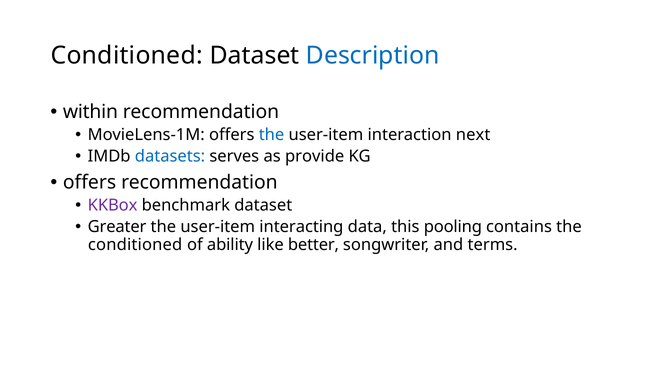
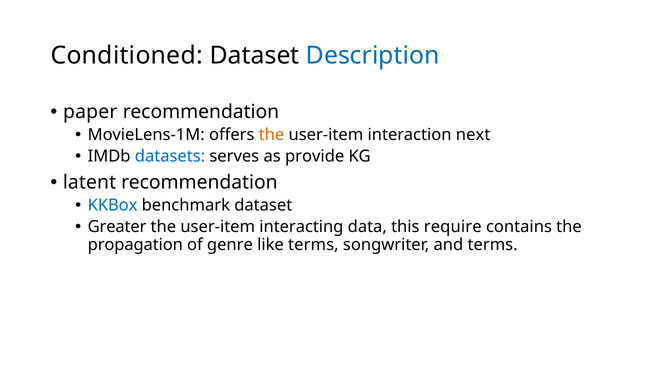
within: within -> paper
the at (272, 135) colour: blue -> orange
offers at (90, 182): offers -> latent
KKBox colour: purple -> blue
pooling: pooling -> require
conditioned at (135, 244): conditioned -> propagation
ability: ability -> genre
like better: better -> terms
